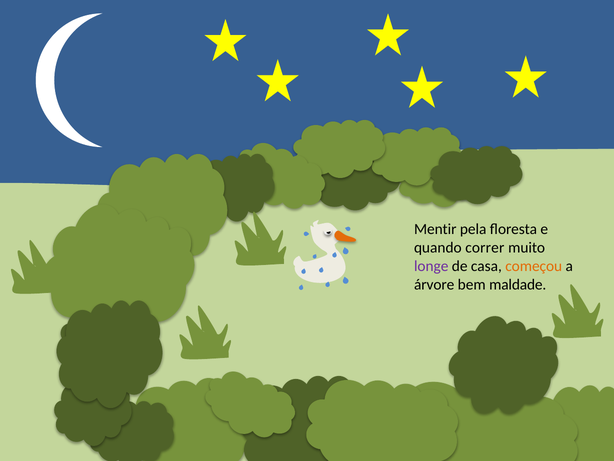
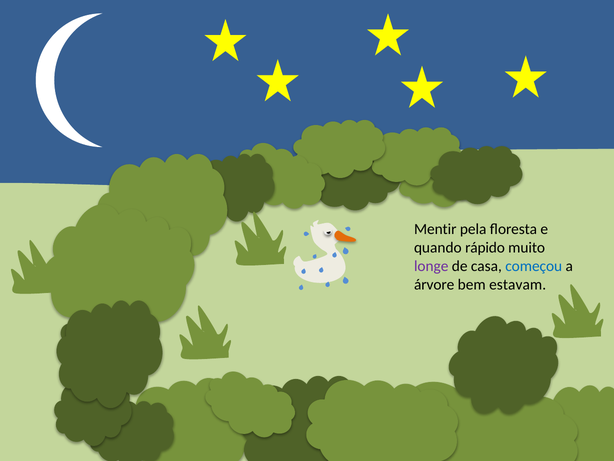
correr: correr -> rápido
começou colour: orange -> blue
maldade: maldade -> estavam
